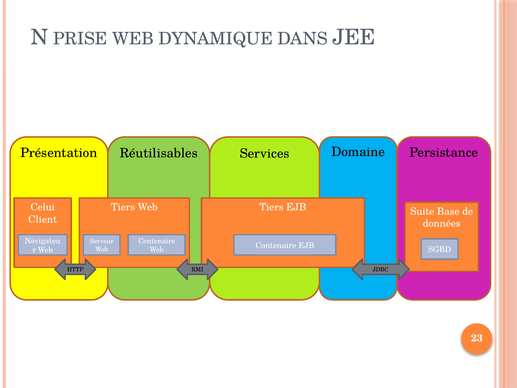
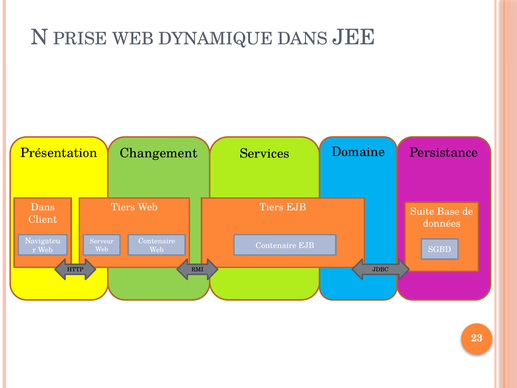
Réutilisables: Réutilisables -> Changement
Celui at (43, 207): Celui -> Dans
